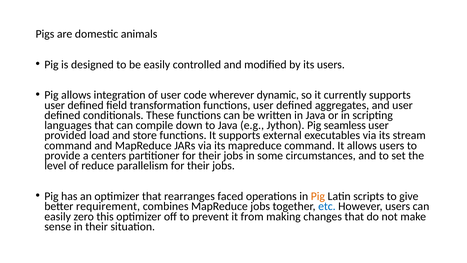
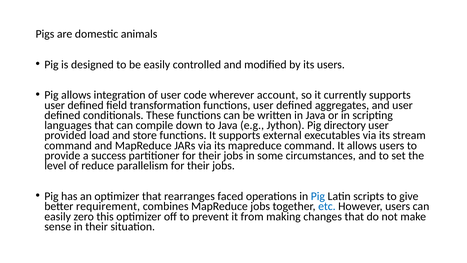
dynamic: dynamic -> account
seamless: seamless -> directory
centers: centers -> success
Pig at (318, 196) colour: orange -> blue
